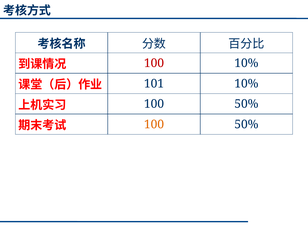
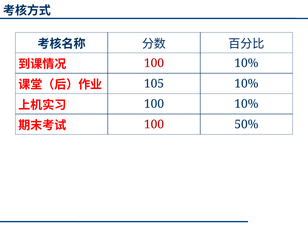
101: 101 -> 105
50% at (246, 104): 50% -> 10%
100 at (154, 124) colour: orange -> red
